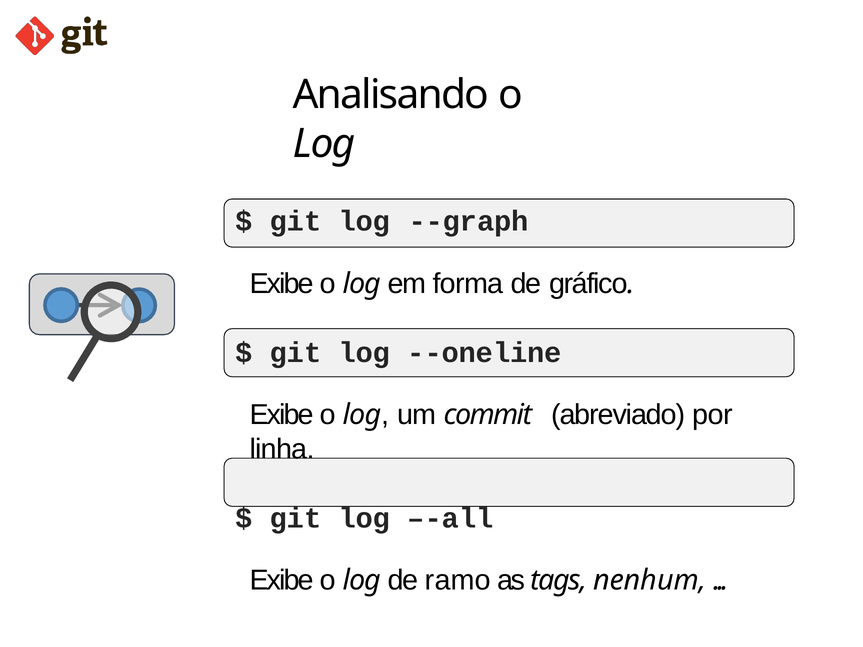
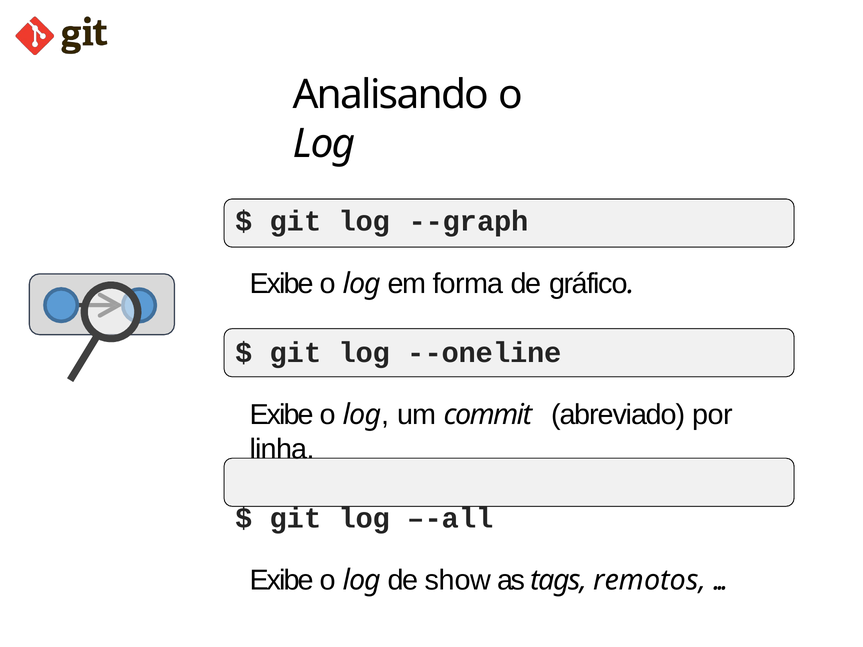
ramo: ramo -> show
nenhum: nenhum -> remotos
